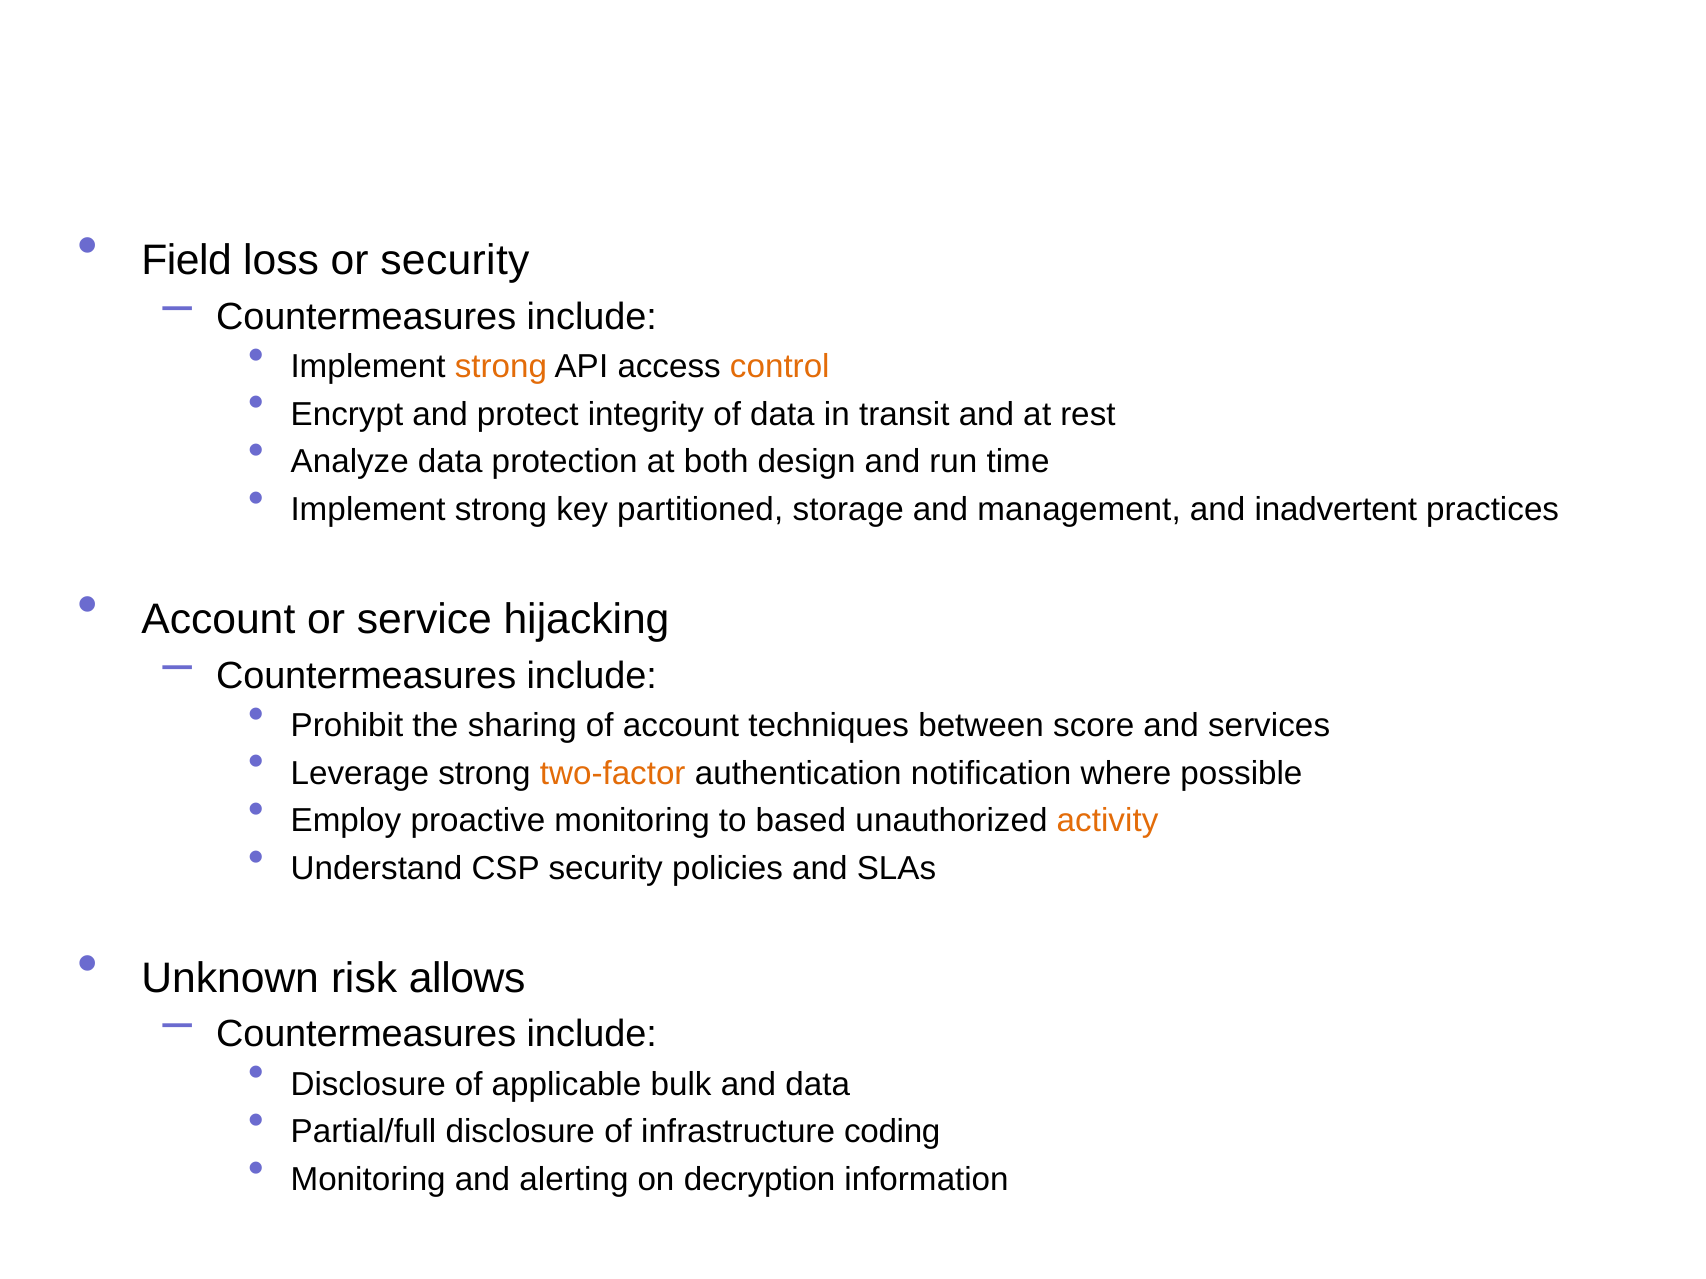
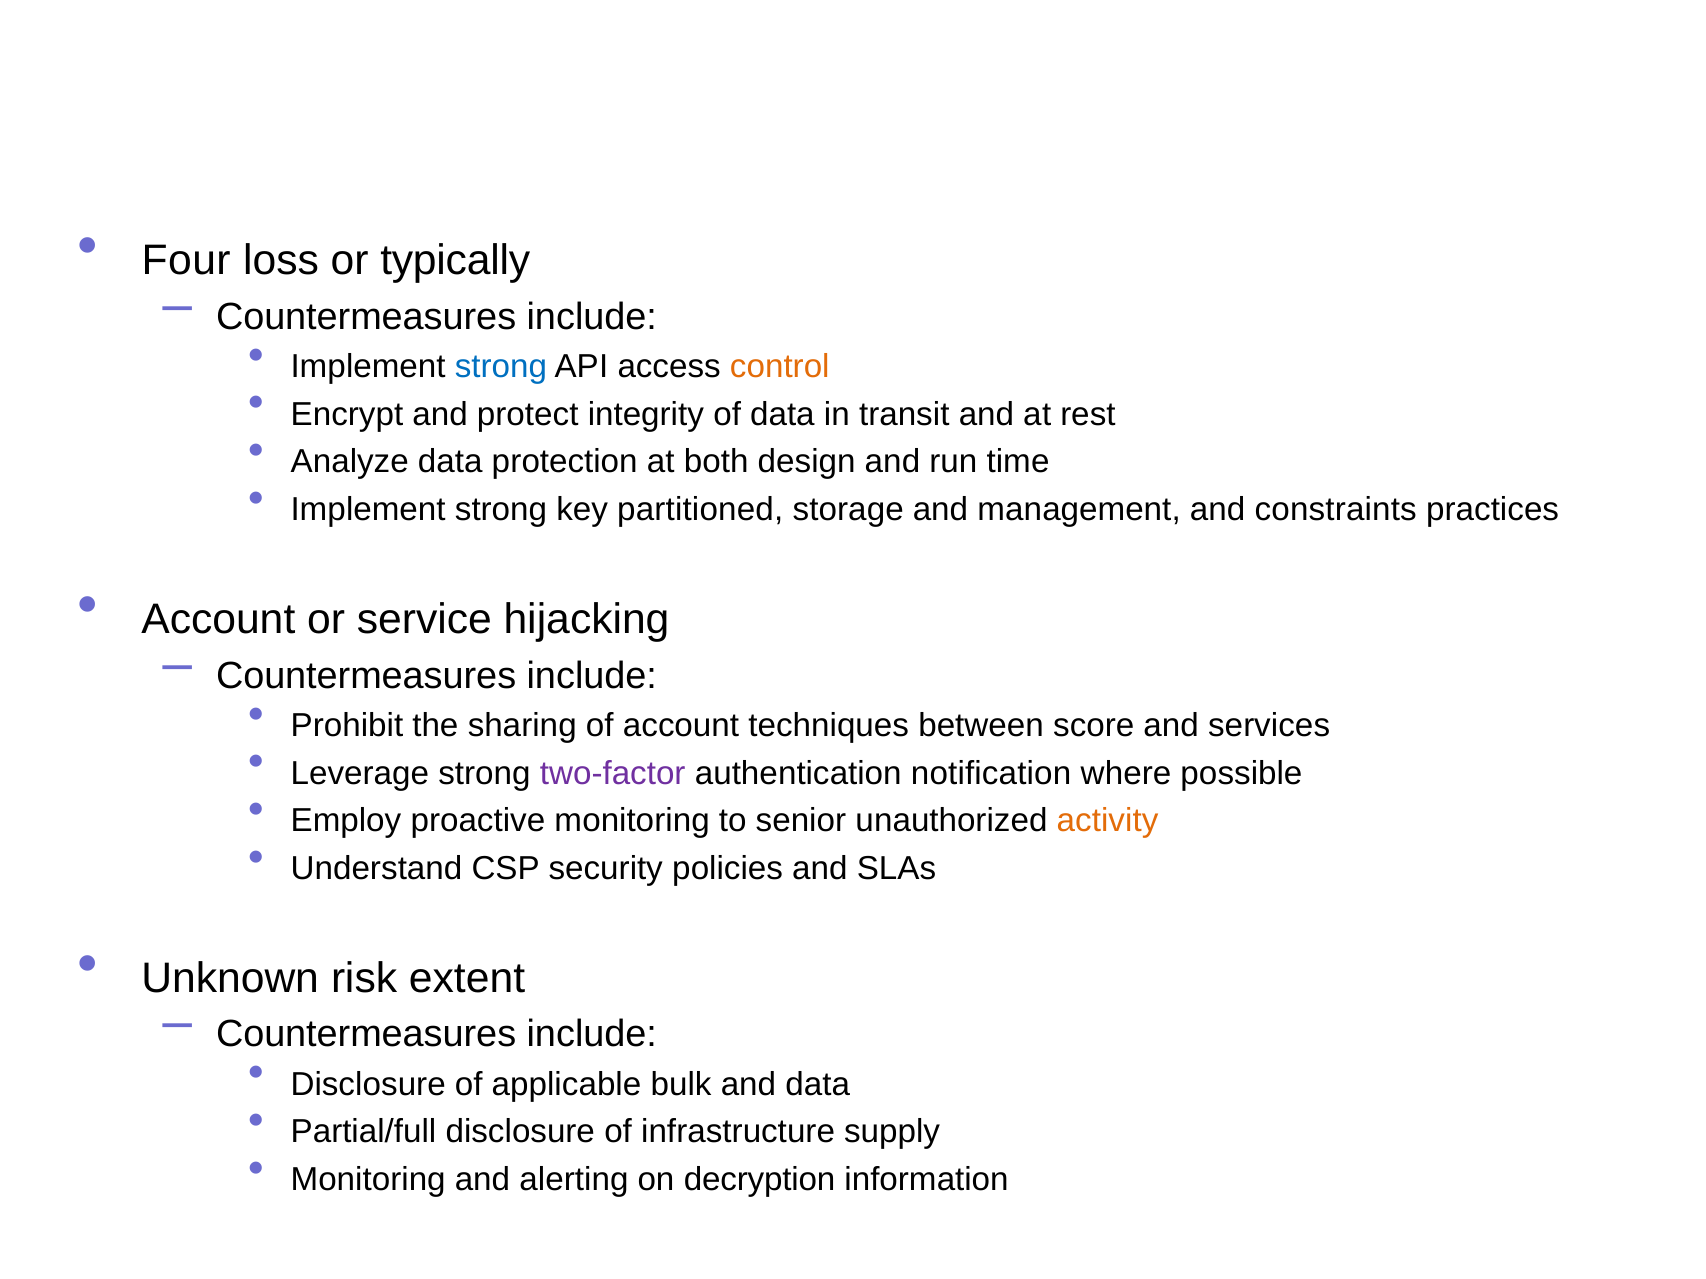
Field: Field -> Four
or security: security -> typically
strong at (501, 367) colour: orange -> blue
inadvertent: inadvertent -> constraints
two-factor colour: orange -> purple
based: based -> senior
allows: allows -> extent
coding: coding -> supply
